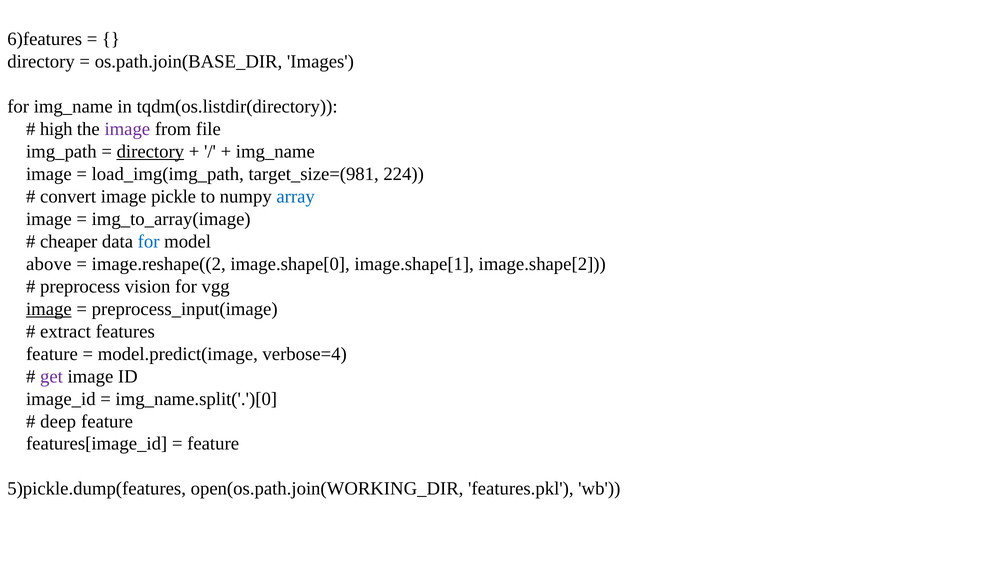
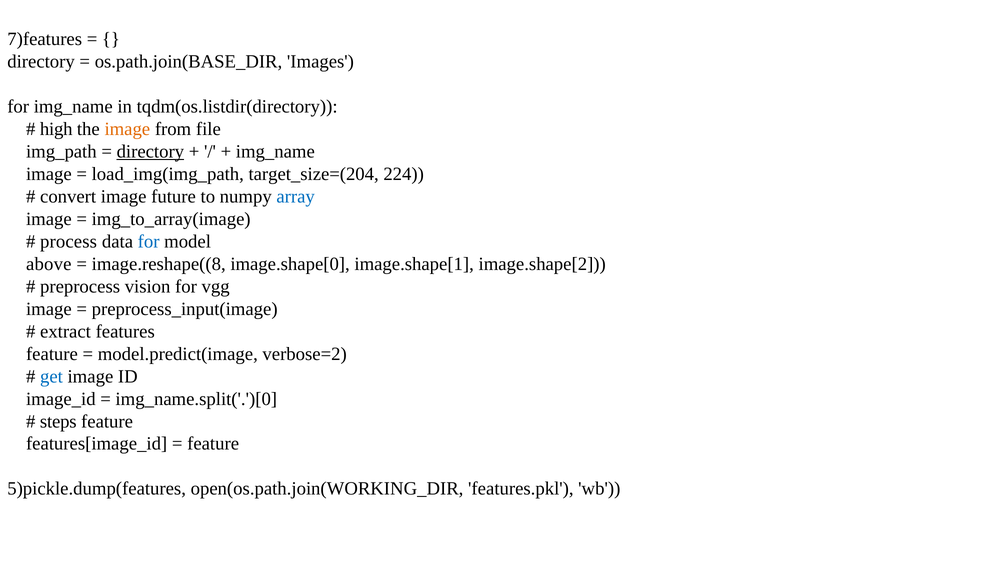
6)features: 6)features -> 7)features
image at (127, 129) colour: purple -> orange
target_size=(981: target_size=(981 -> target_size=(204
pickle: pickle -> future
cheaper: cheaper -> process
image.reshape((2: image.reshape((2 -> image.reshape((8
image at (49, 309) underline: present -> none
verbose=4: verbose=4 -> verbose=2
get colour: purple -> blue
deep: deep -> steps
